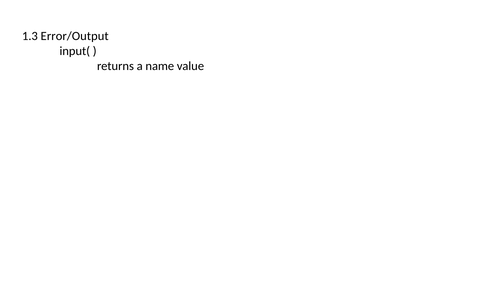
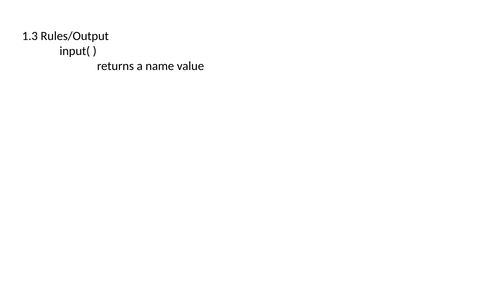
Error/Output: Error/Output -> Rules/Output
